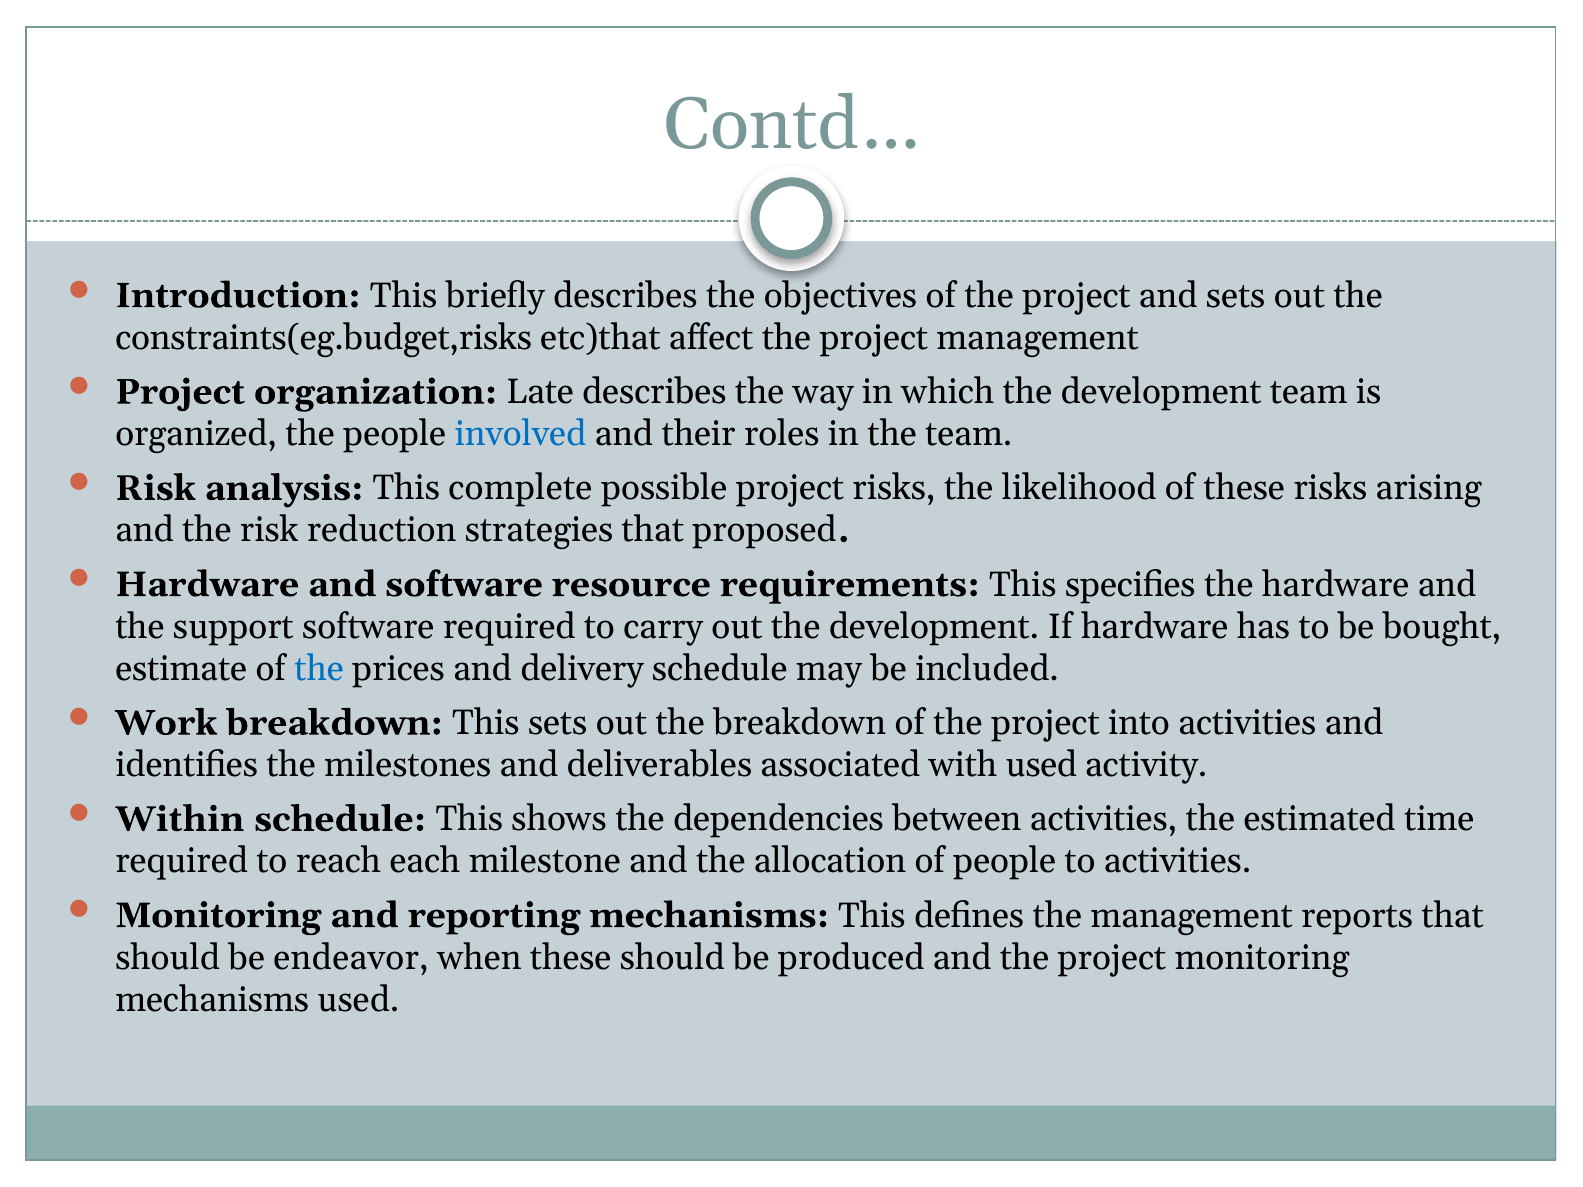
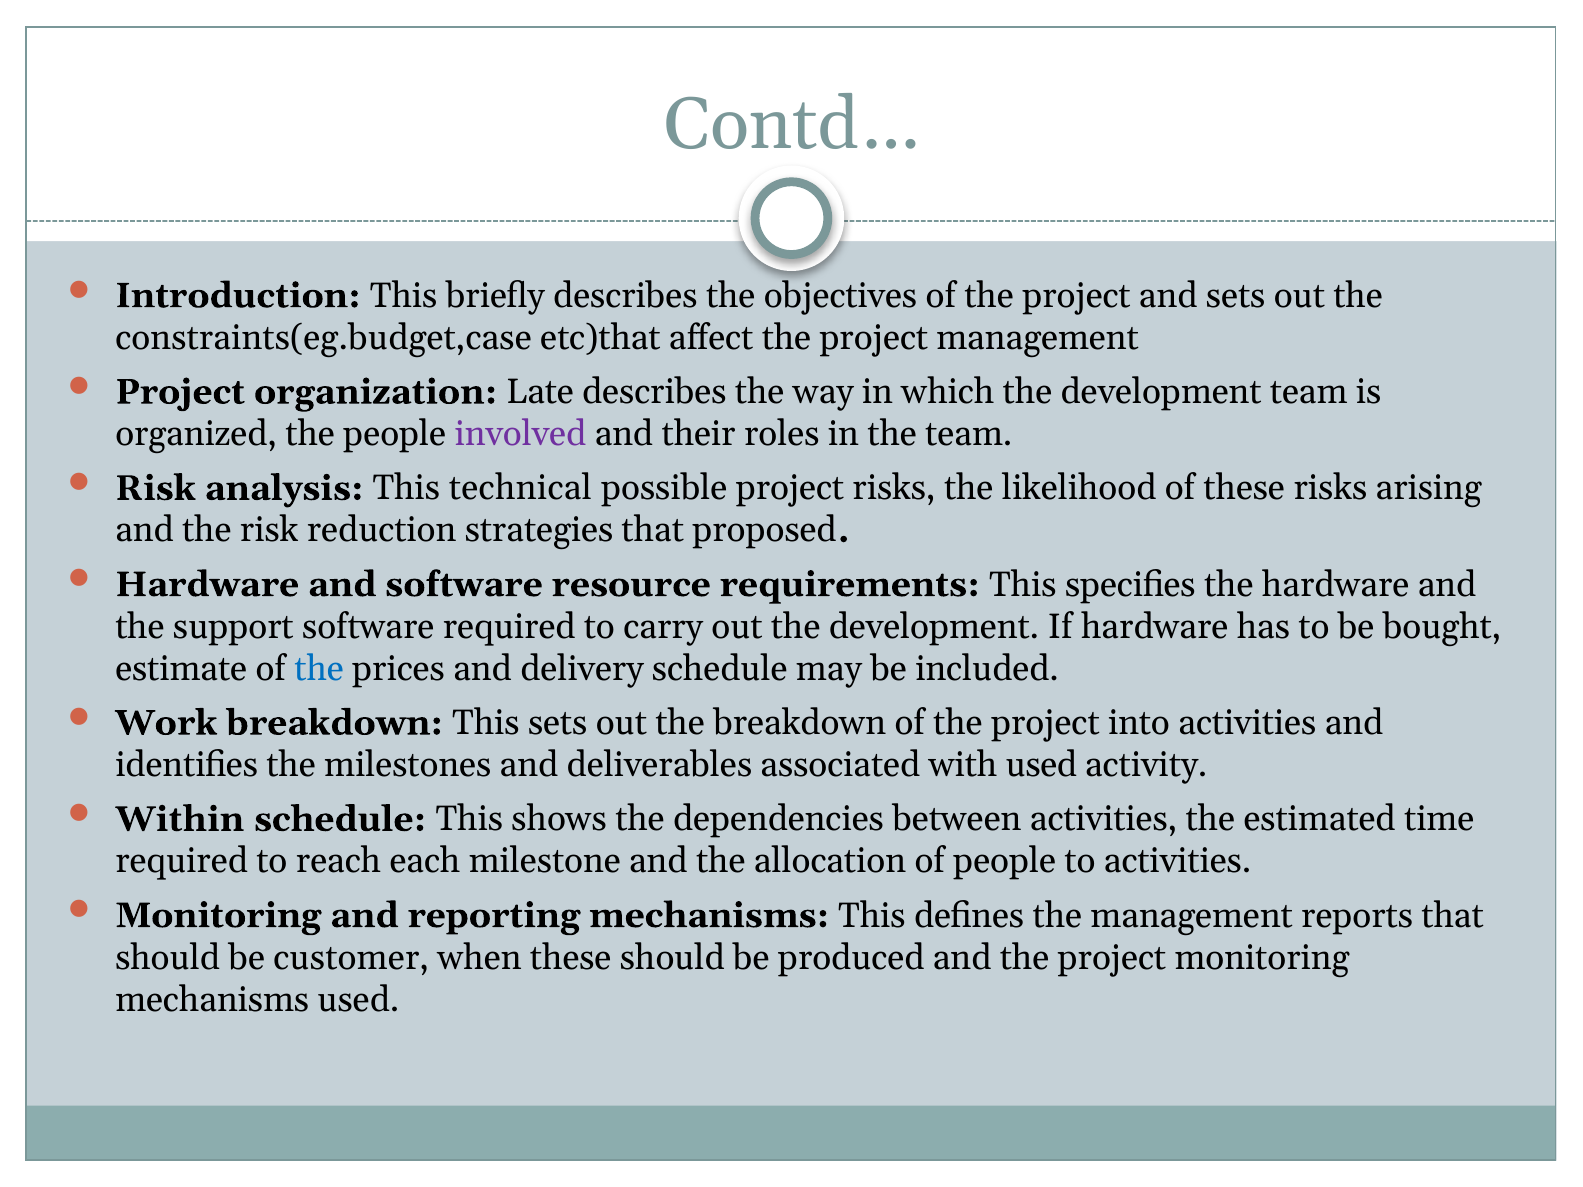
constraints(eg.budget,risks: constraints(eg.budget,risks -> constraints(eg.budget,case
involved colour: blue -> purple
complete: complete -> technical
endeavor: endeavor -> customer
